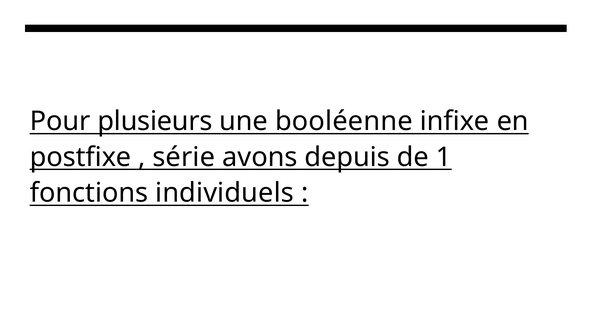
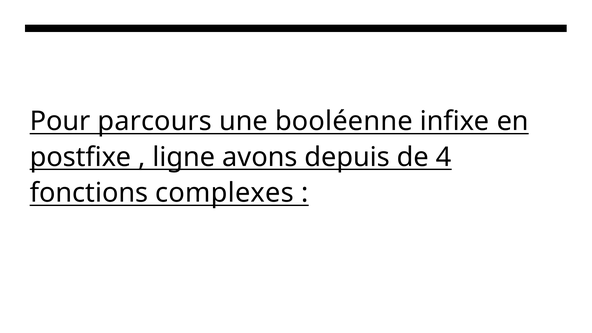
plusieurs: plusieurs -> parcours
série: série -> ligne
1: 1 -> 4
individuels: individuels -> complexes
